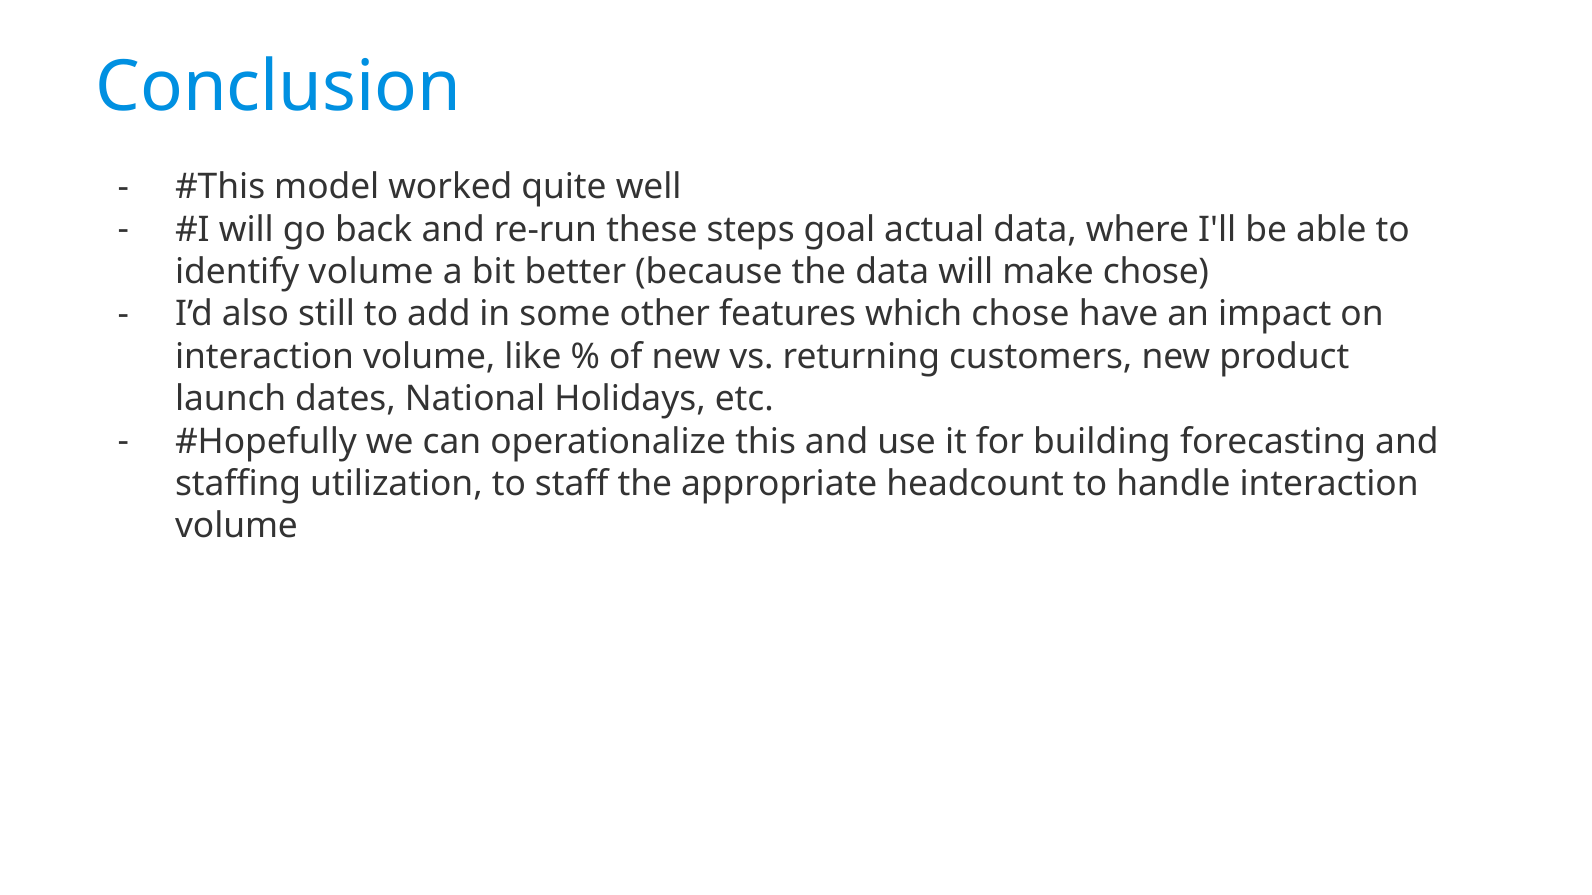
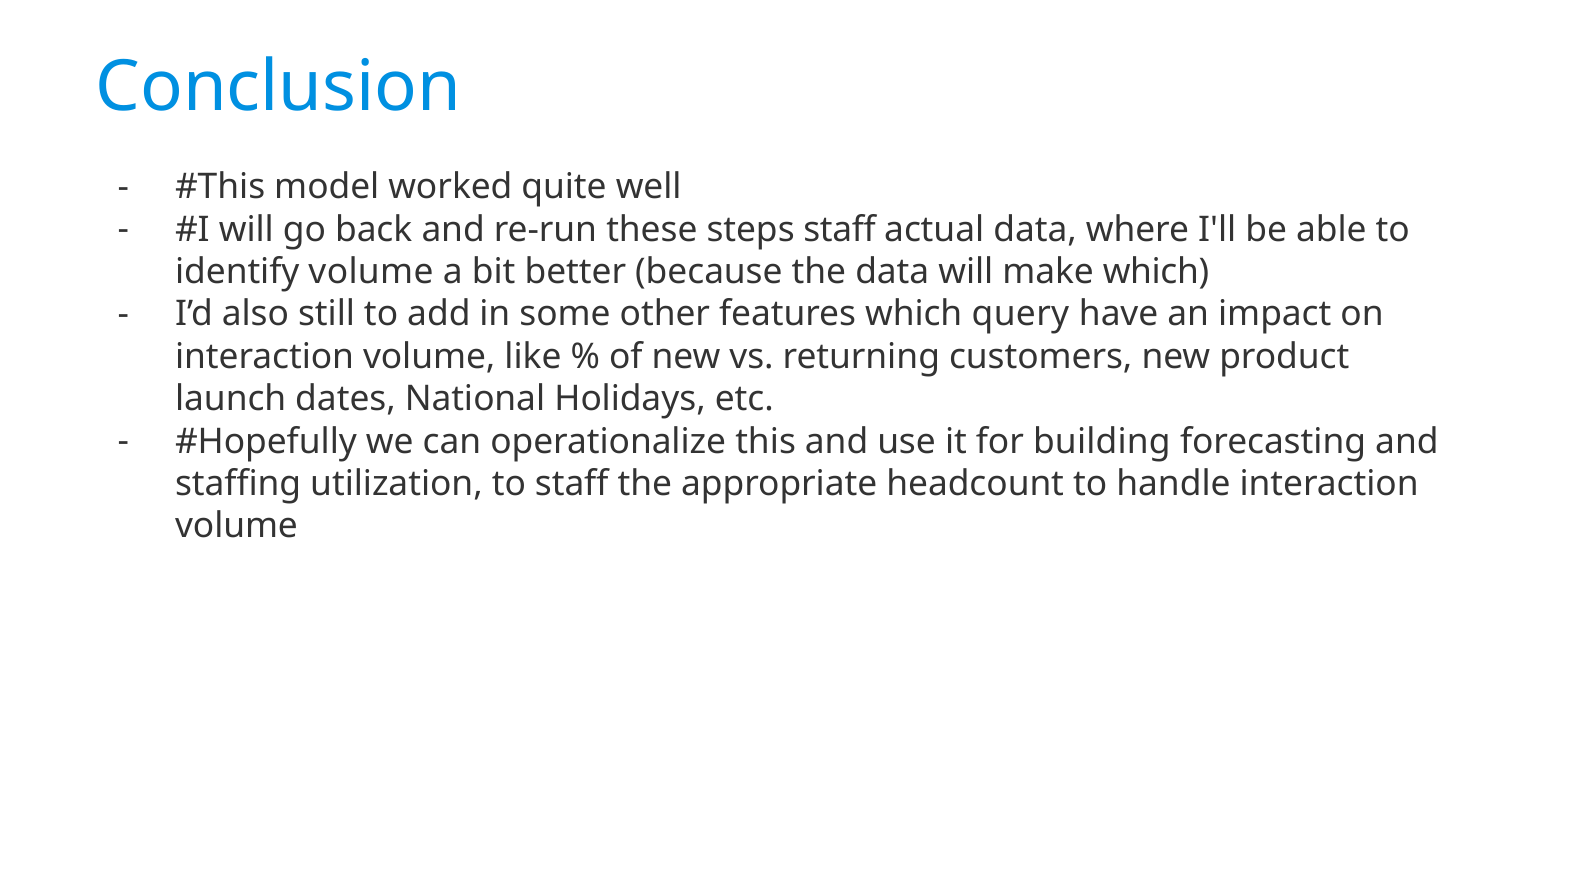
steps goal: goal -> staff
make chose: chose -> which
which chose: chose -> query
